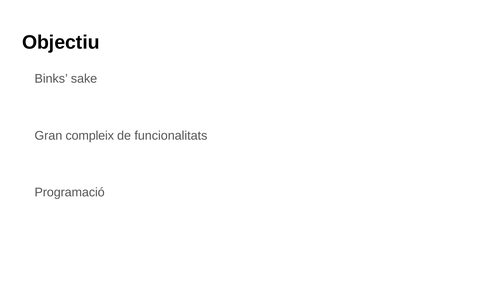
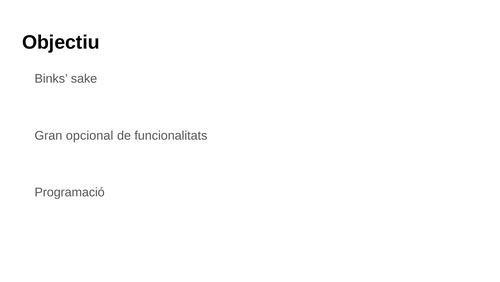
compleix: compleix -> opcional
